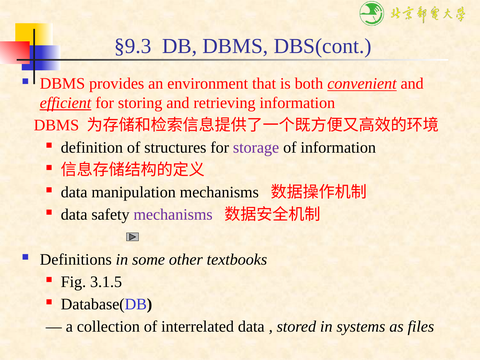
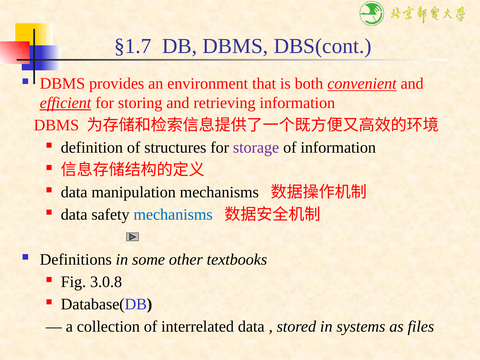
§9.3: §9.3 -> §1.7
mechanisms at (173, 215) colour: purple -> blue
3.1.5: 3.1.5 -> 3.0.8
